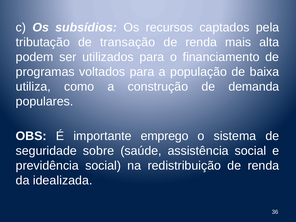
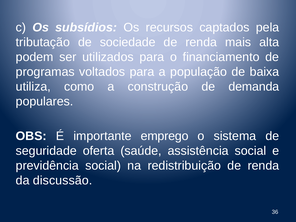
transação: transação -> sociedade
sobre: sobre -> oferta
idealizada: idealizada -> discussão
